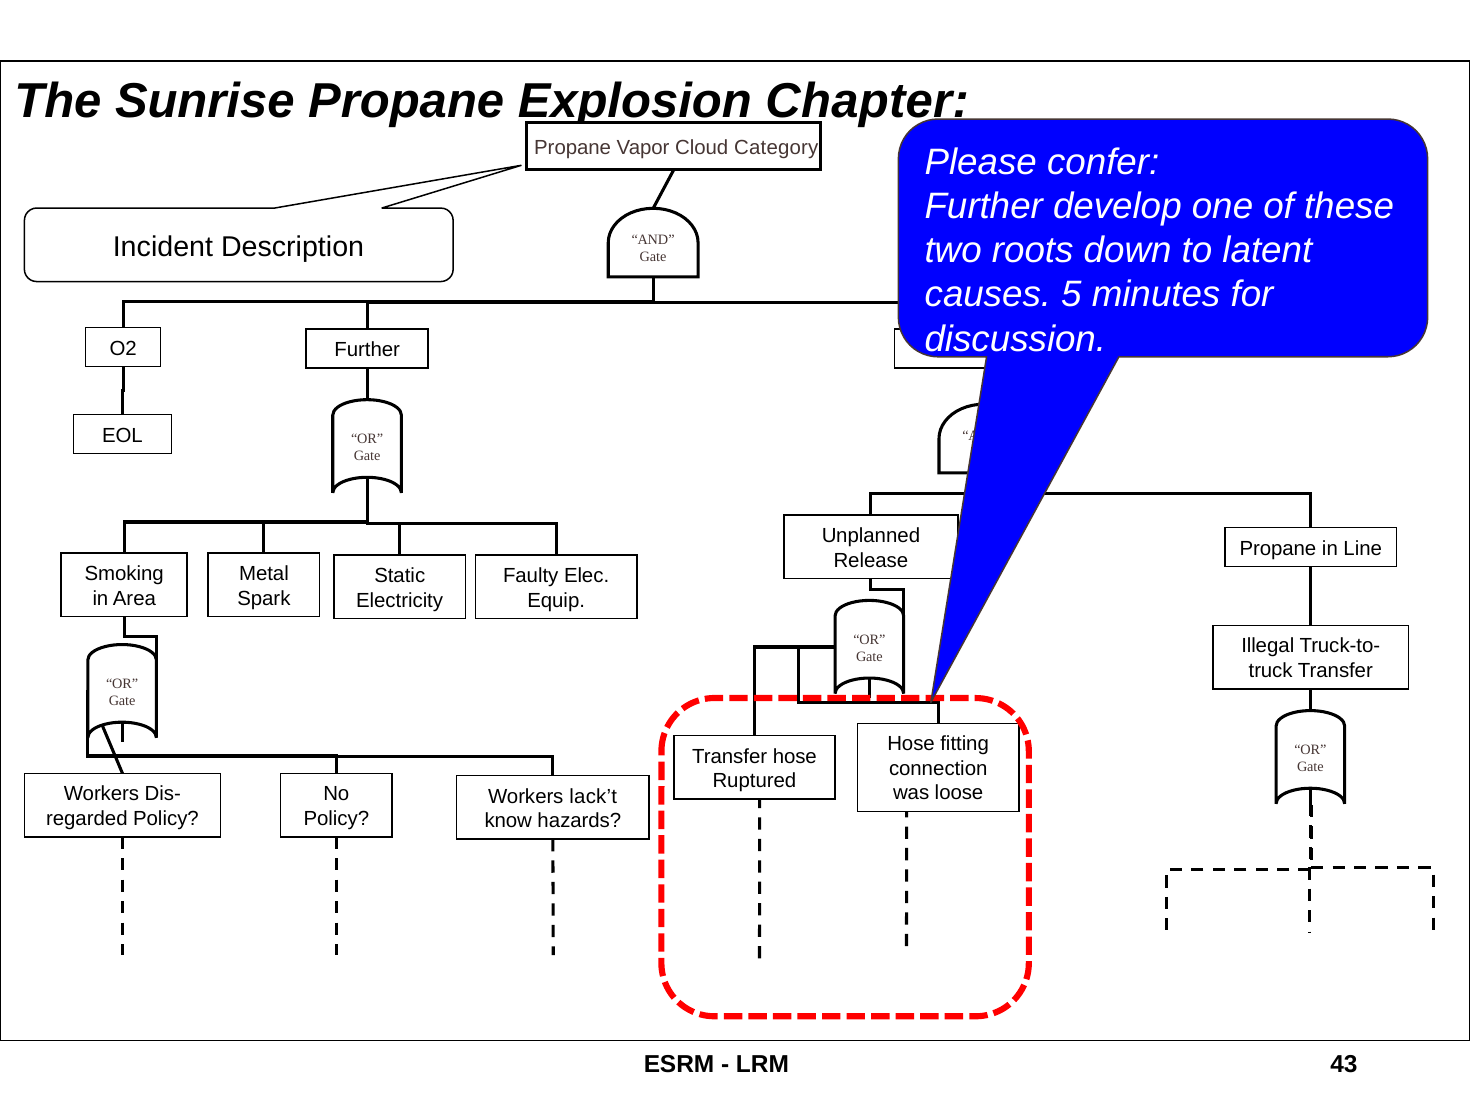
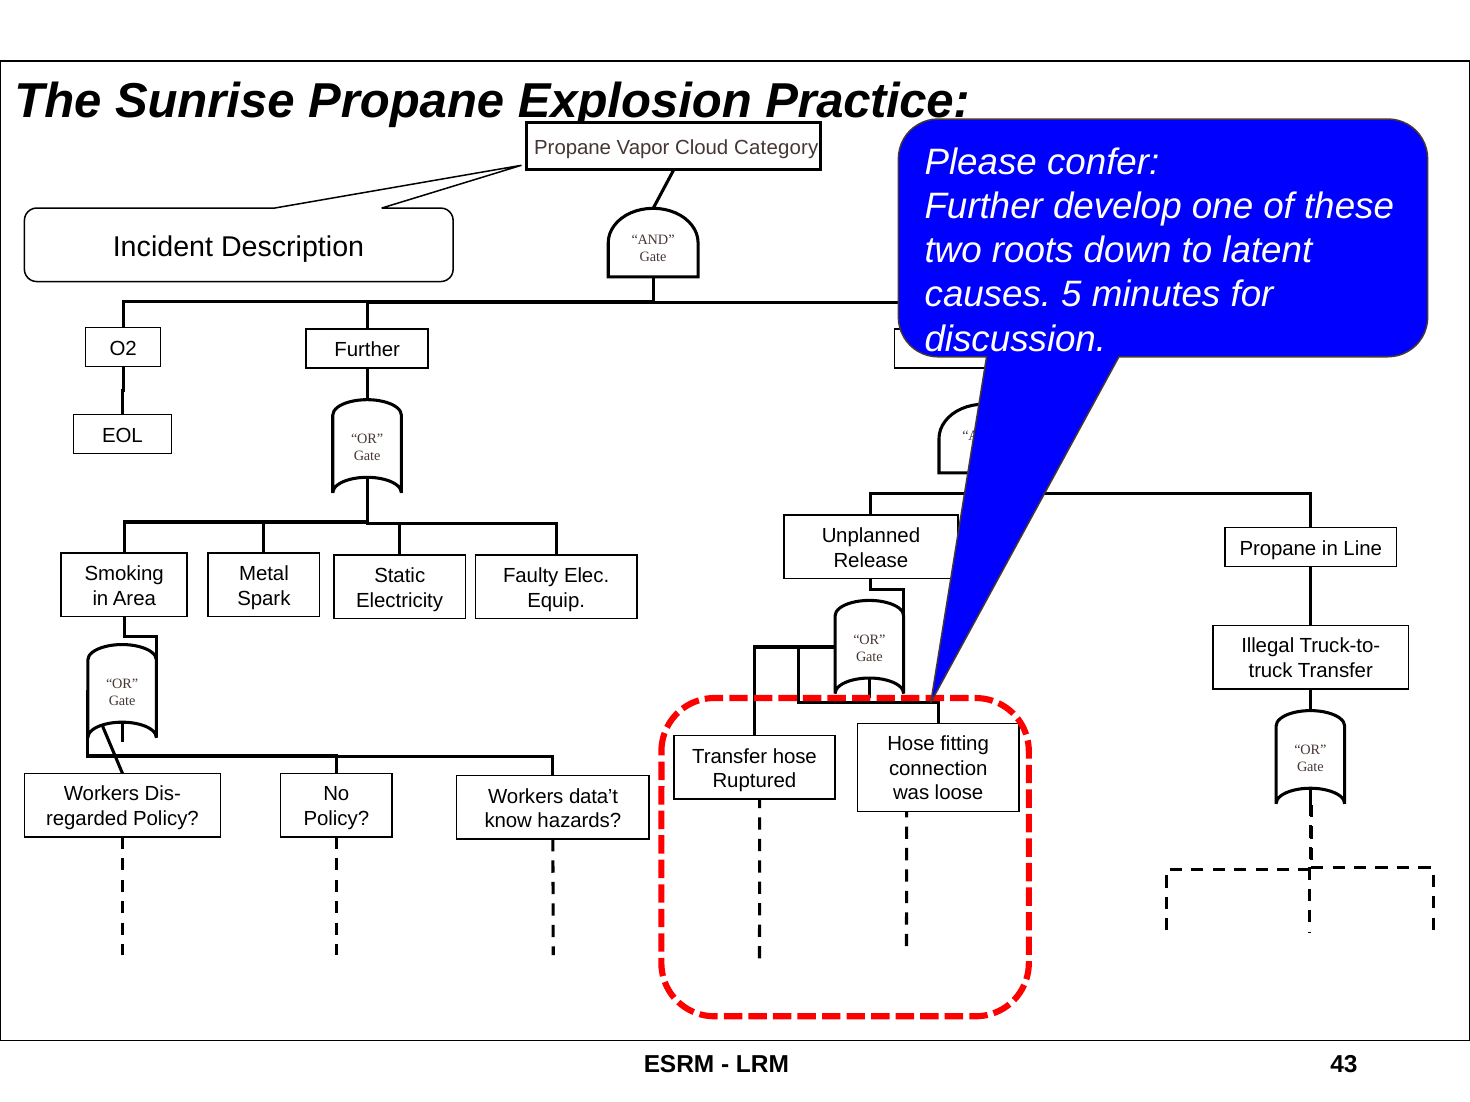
Chapter: Chapter -> Practice
lack’t: lack’t -> data’t
